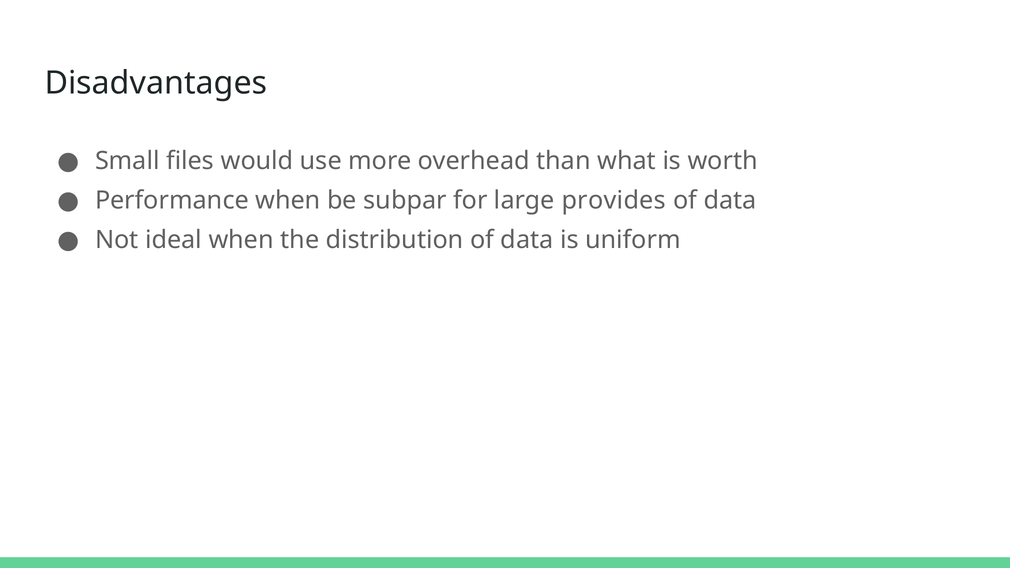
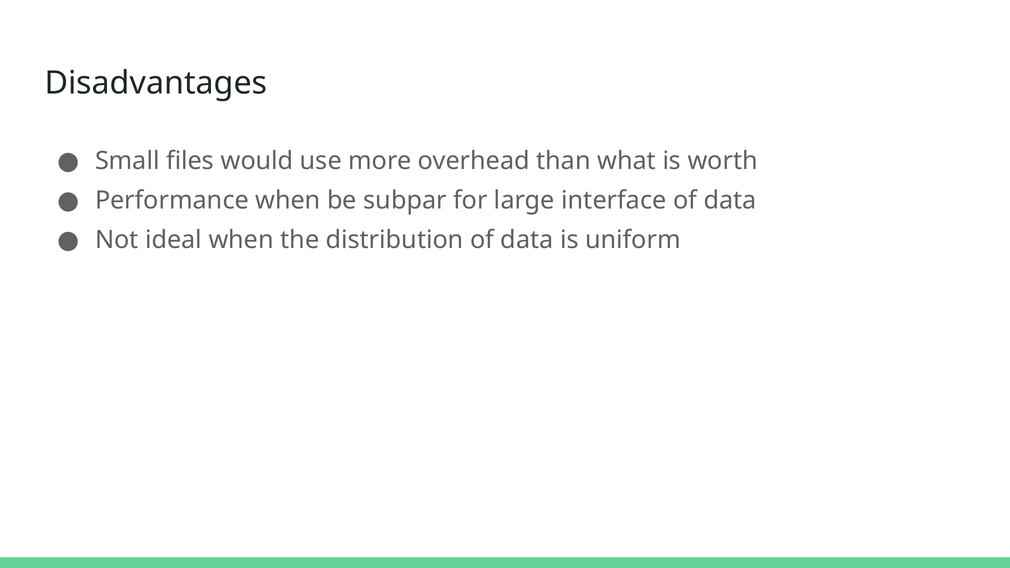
provides: provides -> interface
